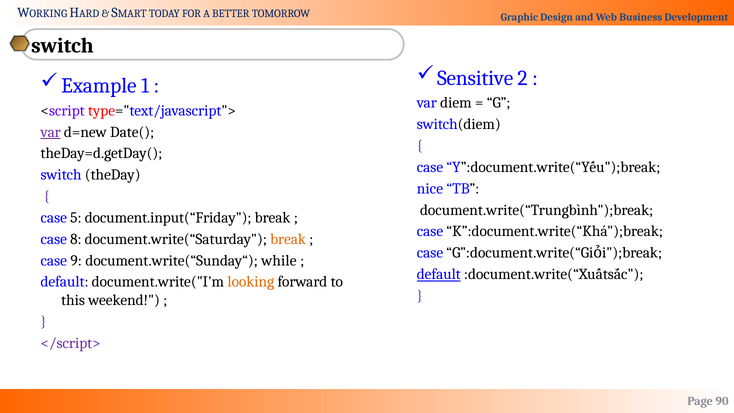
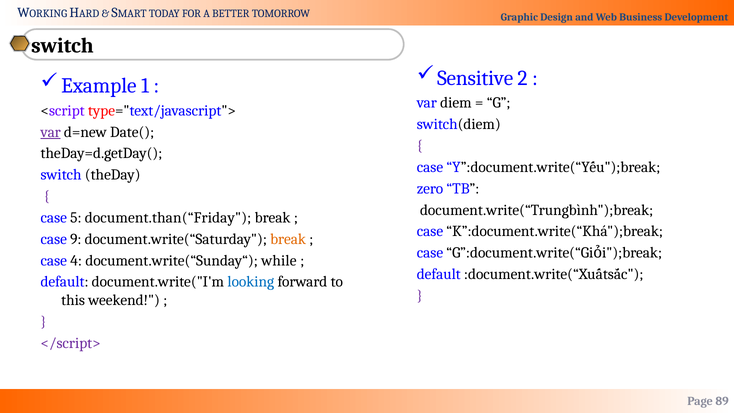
nice: nice -> zero
document.input(“Friday: document.input(“Friday -> document.than(“Friday
8: 8 -> 9
9: 9 -> 4
default at (439, 274) underline: present -> none
looking colour: orange -> blue
90: 90 -> 89
